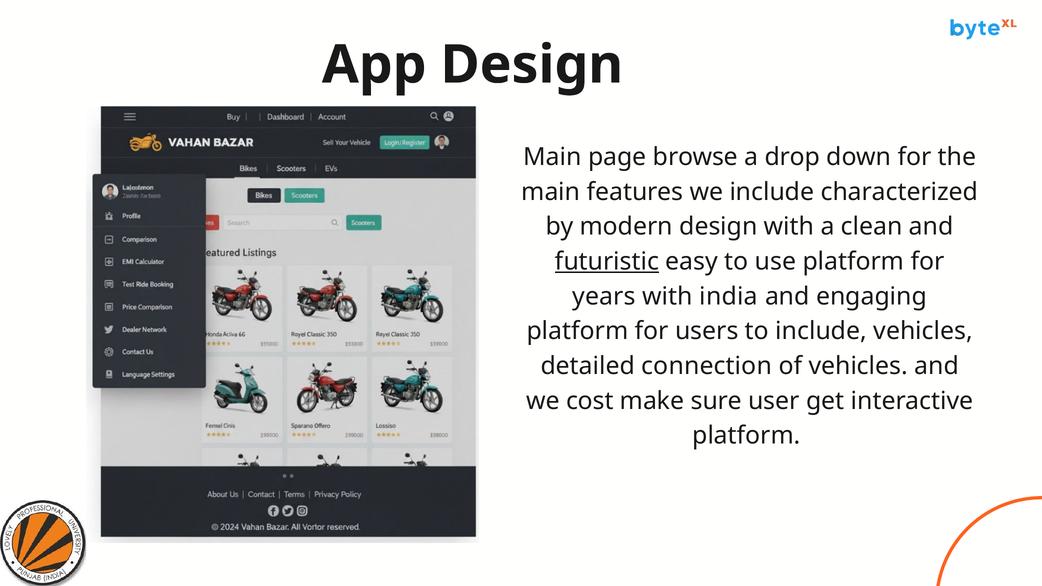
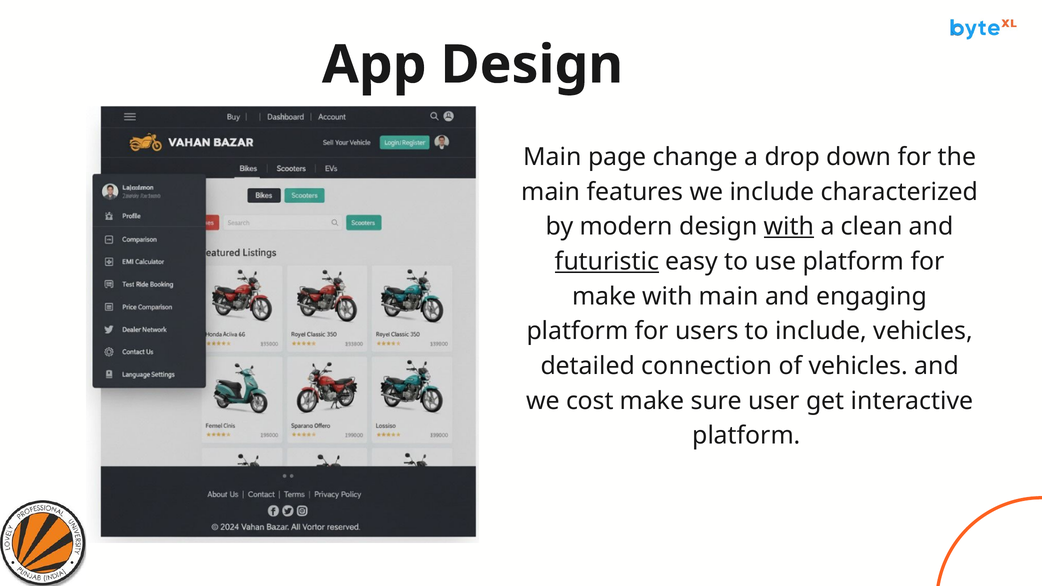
browse: browse -> change
with at (789, 227) underline: none -> present
years at (604, 296): years -> make
with india: india -> main
